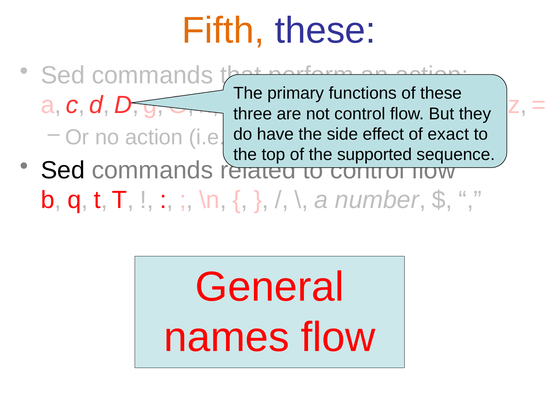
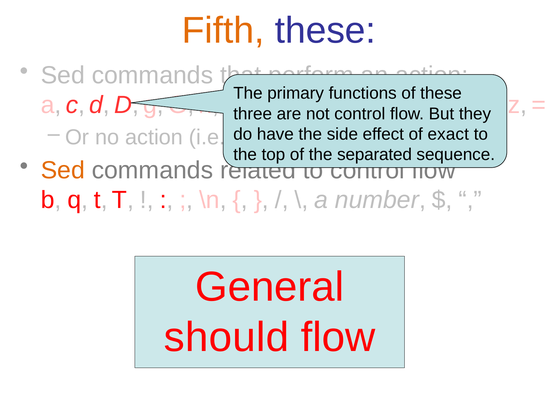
supported: supported -> separated
Sed at (63, 170) colour: black -> orange
names: names -> should
